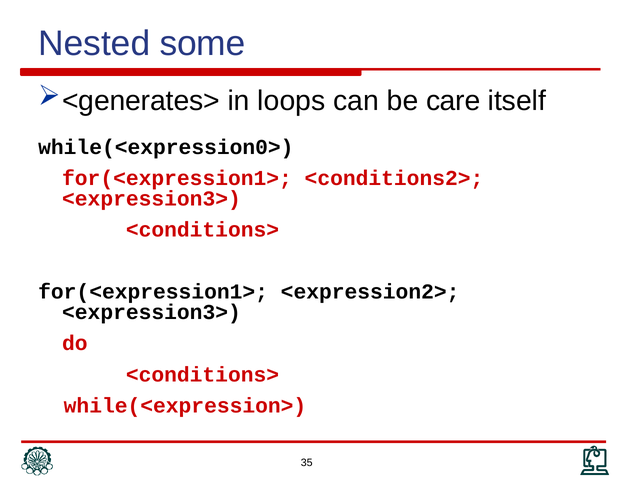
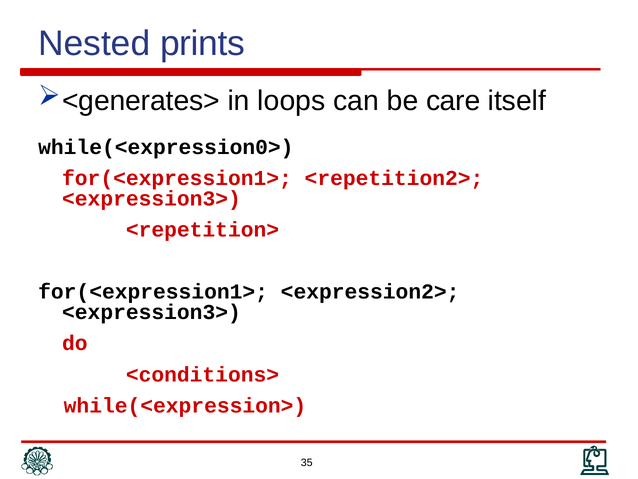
some: some -> prints
<conditions2>: <conditions2> -> <repetition2>
<conditions> at (202, 230): <conditions> -> <repetition>
